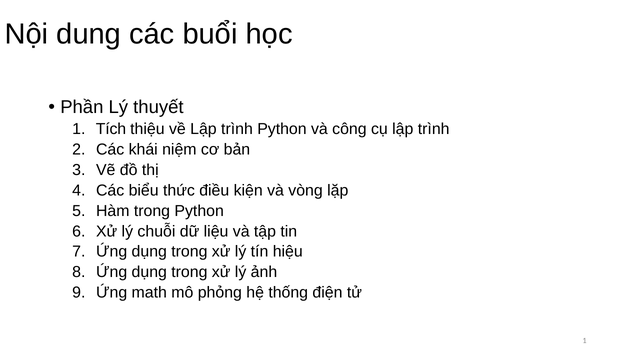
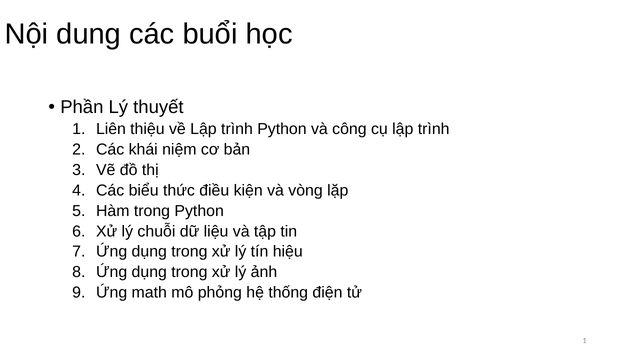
Tích: Tích -> Liên
